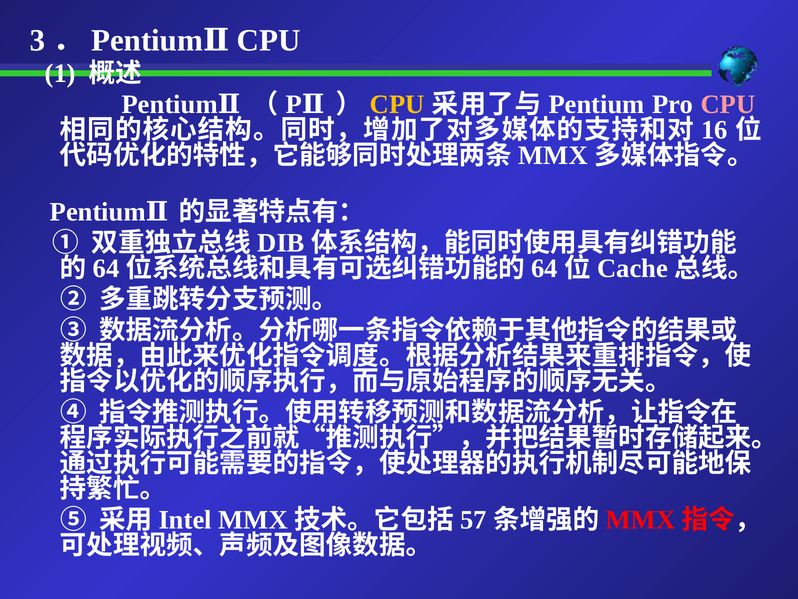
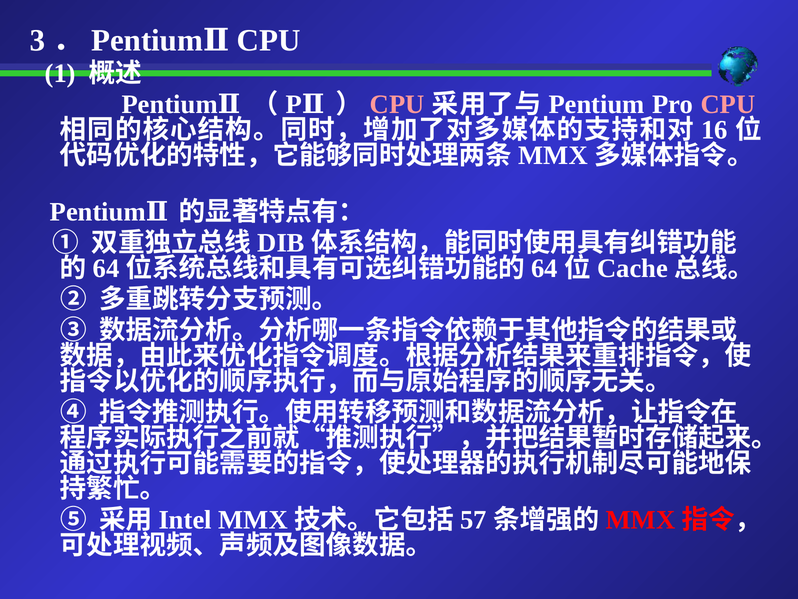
CPU at (397, 104) colour: yellow -> pink
